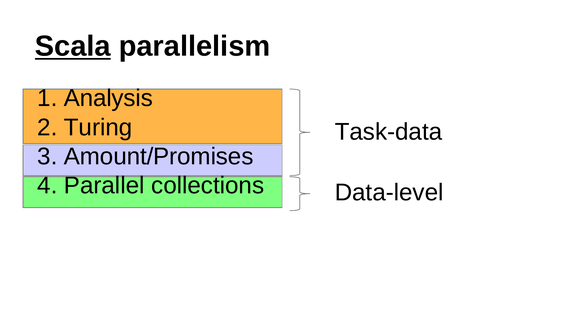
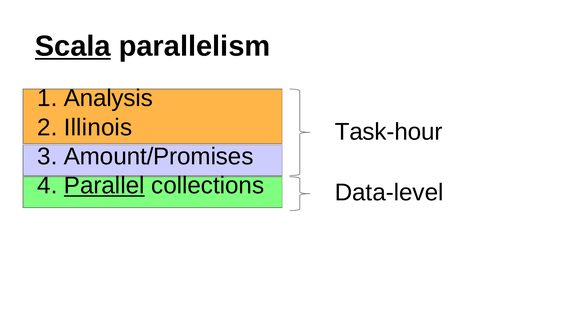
Turing: Turing -> Illinois
Task-data: Task-data -> Task-hour
Parallel underline: none -> present
